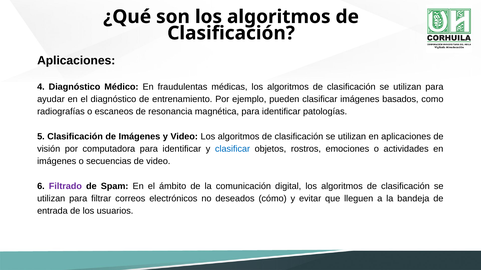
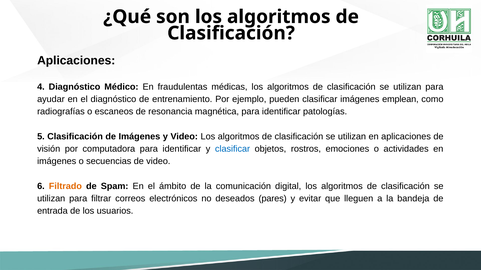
basados: basados -> emplean
Filtrado colour: purple -> orange
cómo: cómo -> pares
